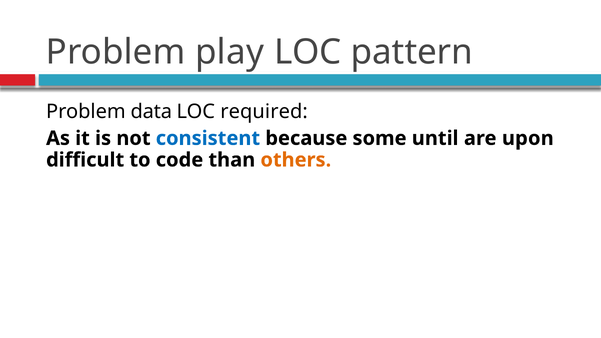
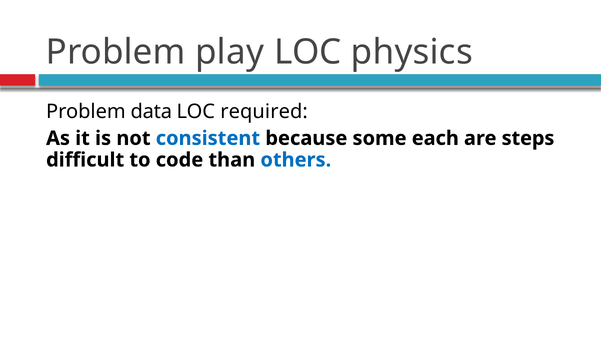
pattern: pattern -> physics
until: until -> each
upon: upon -> steps
others colour: orange -> blue
